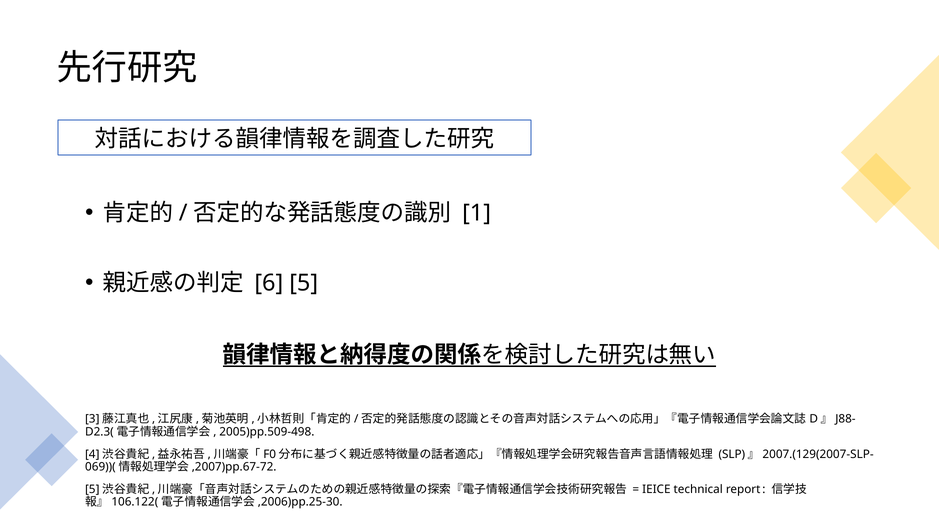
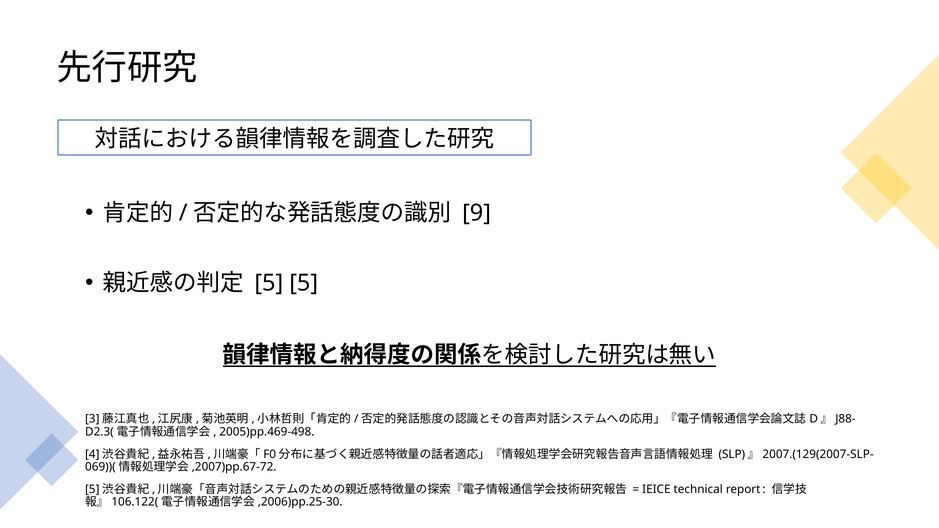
1: 1 -> 9
6 at (269, 283): 6 -> 5
2005)pp.509-498: 2005)pp.509-498 -> 2005)pp.469-498
